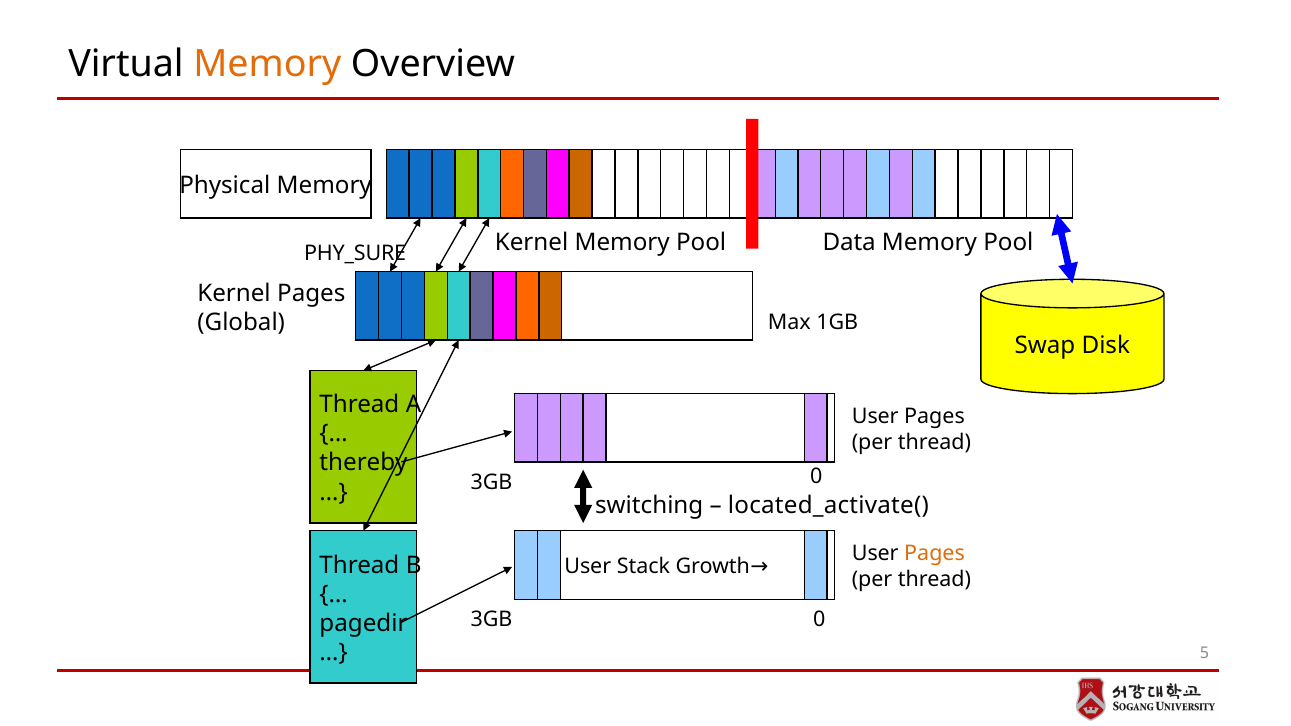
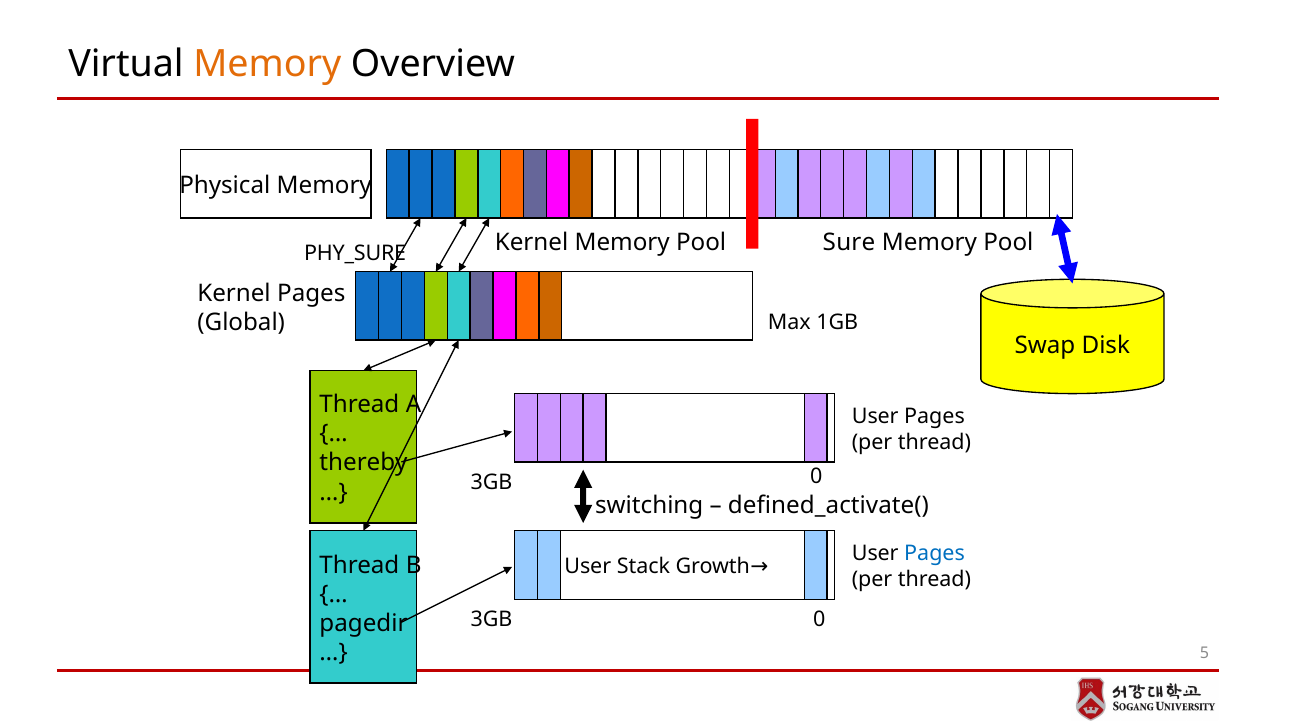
Data: Data -> Sure
located_activate(: located_activate( -> defined_activate(
Pages at (935, 554) colour: orange -> blue
